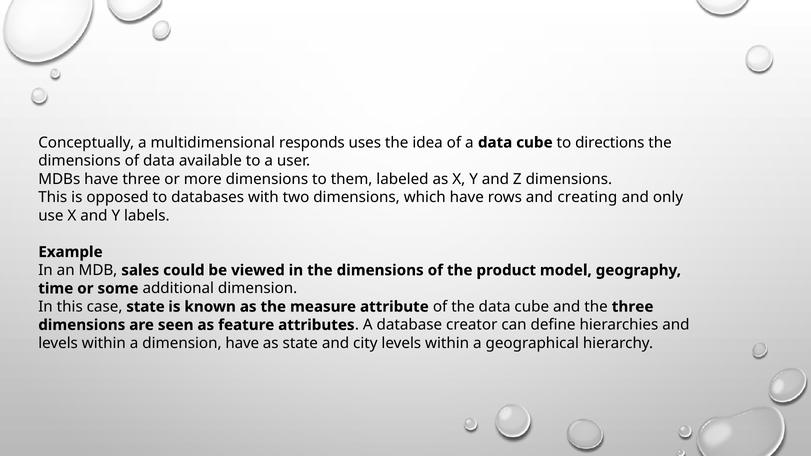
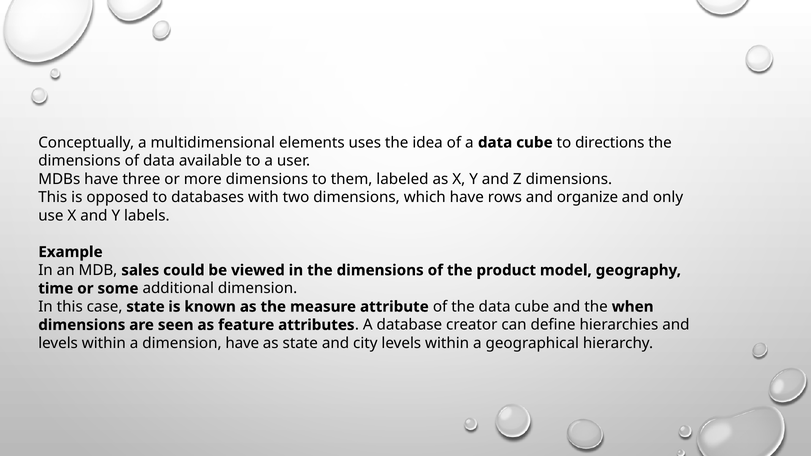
responds: responds -> elements
creating: creating -> organize
the three: three -> when
